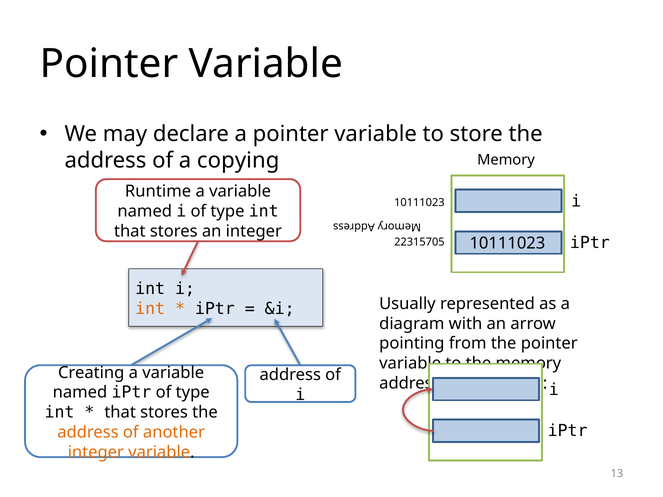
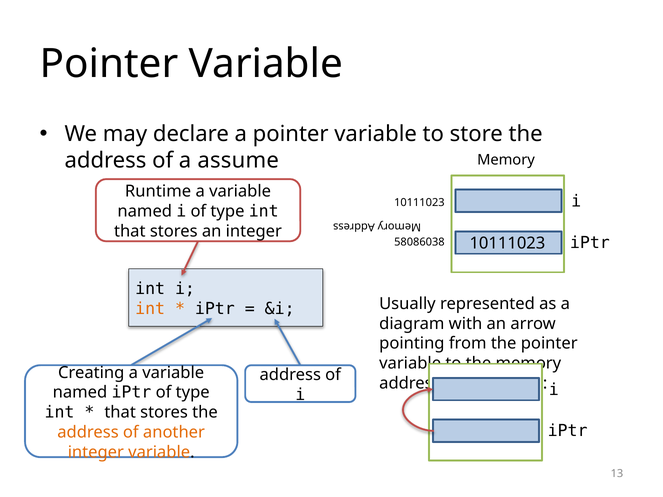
copying: copying -> assume
22315705: 22315705 -> 58086038
